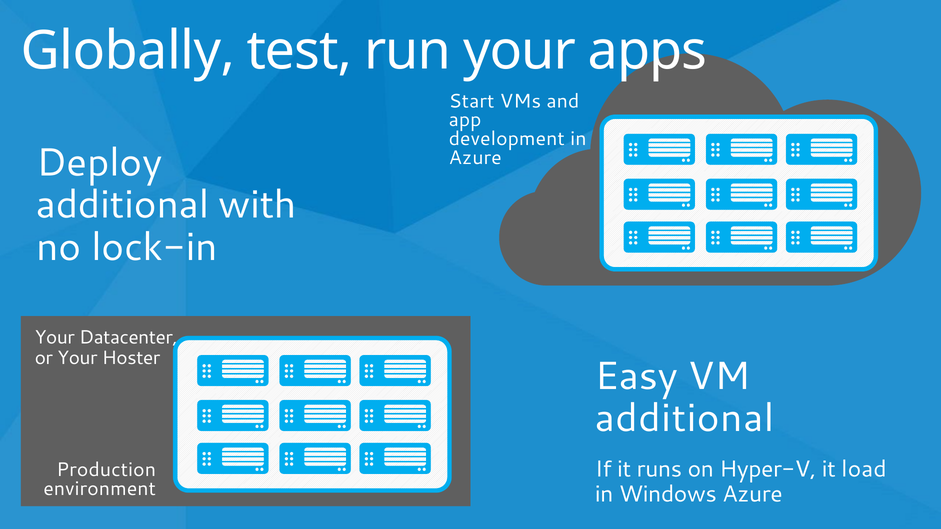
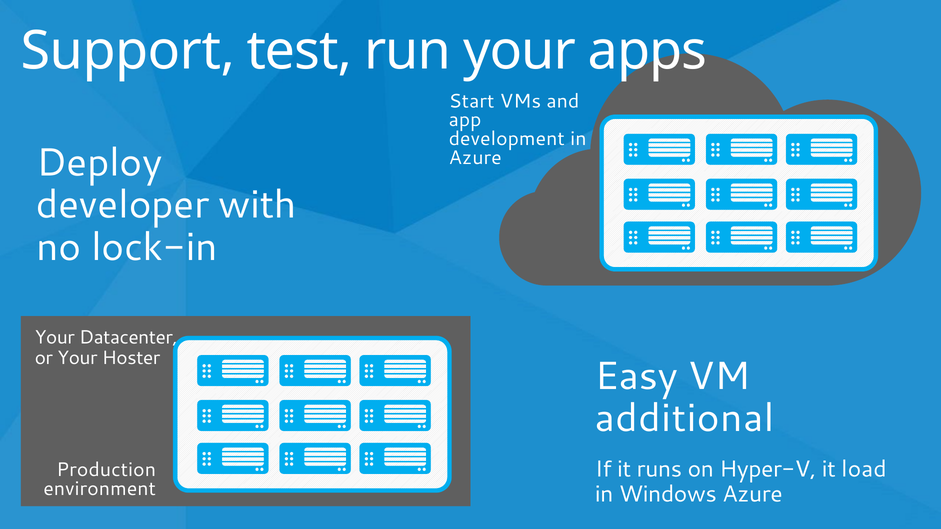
Globally: Globally -> Support
additional at (123, 205): additional -> developer
